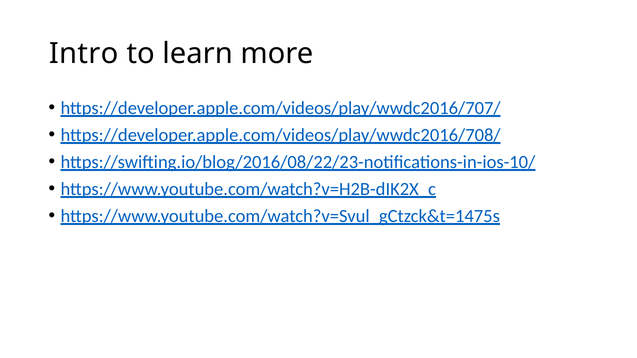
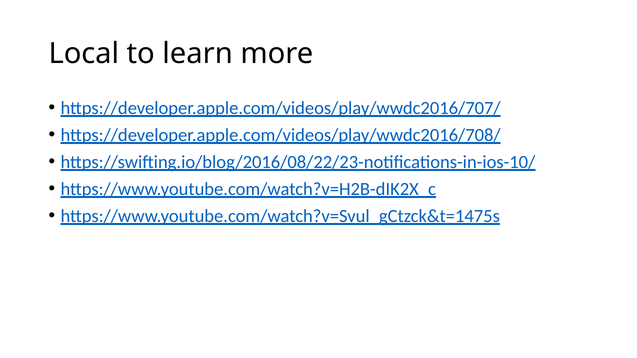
Intro: Intro -> Local
